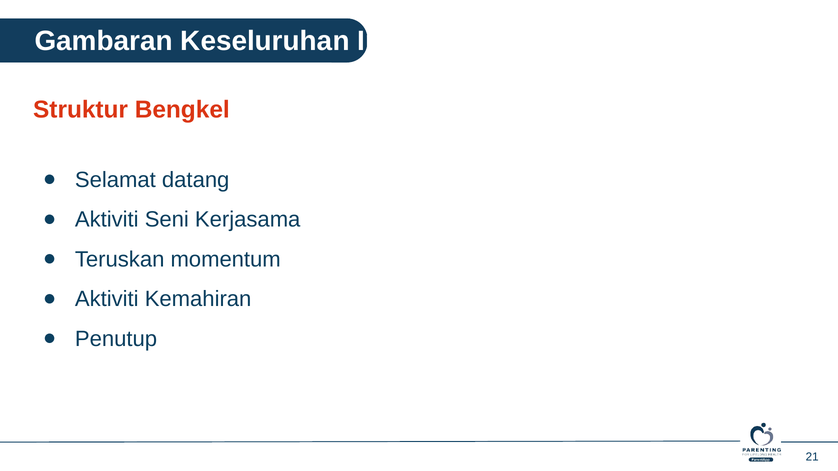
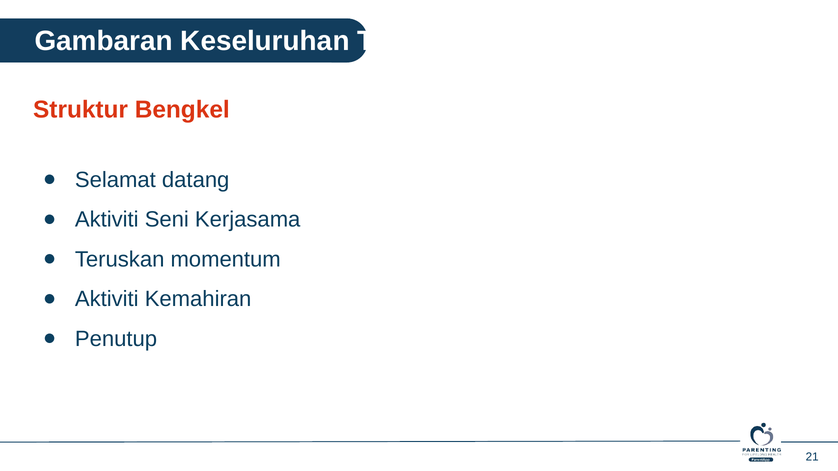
Imej: Imej -> Tepi
